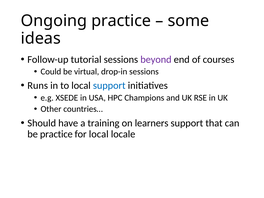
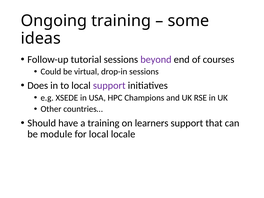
Ongoing practice: practice -> training
Runs: Runs -> Does
support at (109, 86) colour: blue -> purple
be practice: practice -> module
